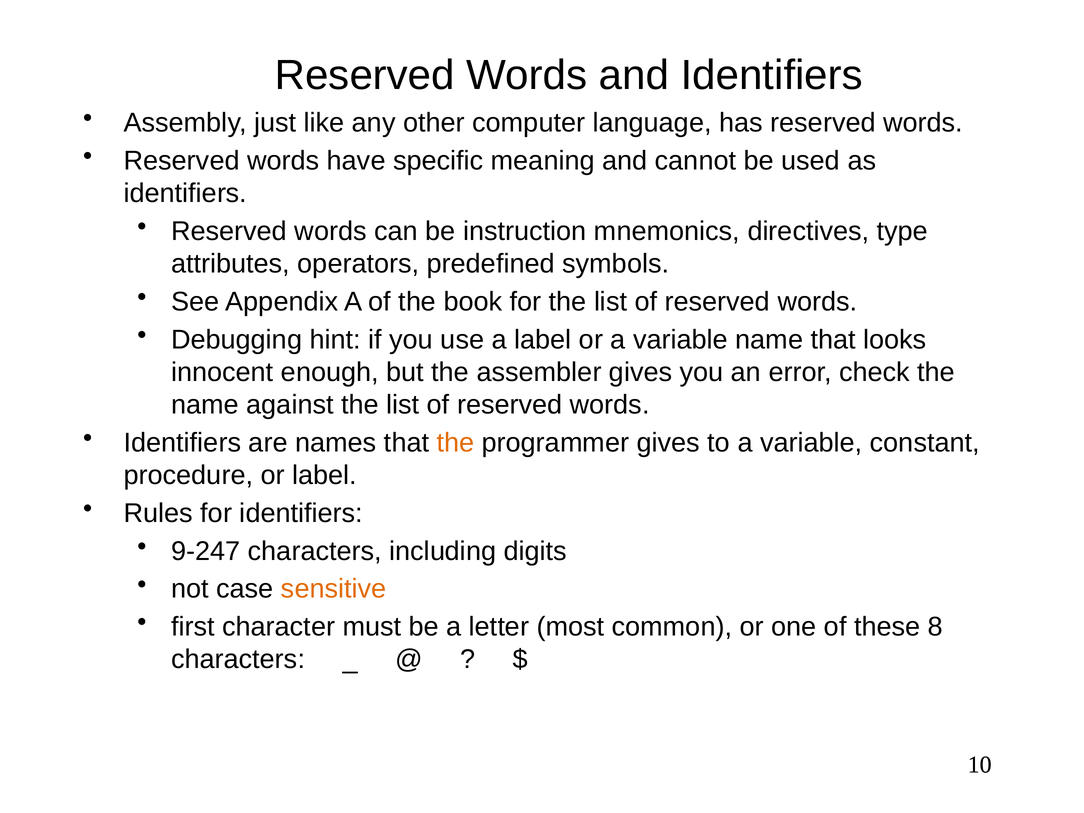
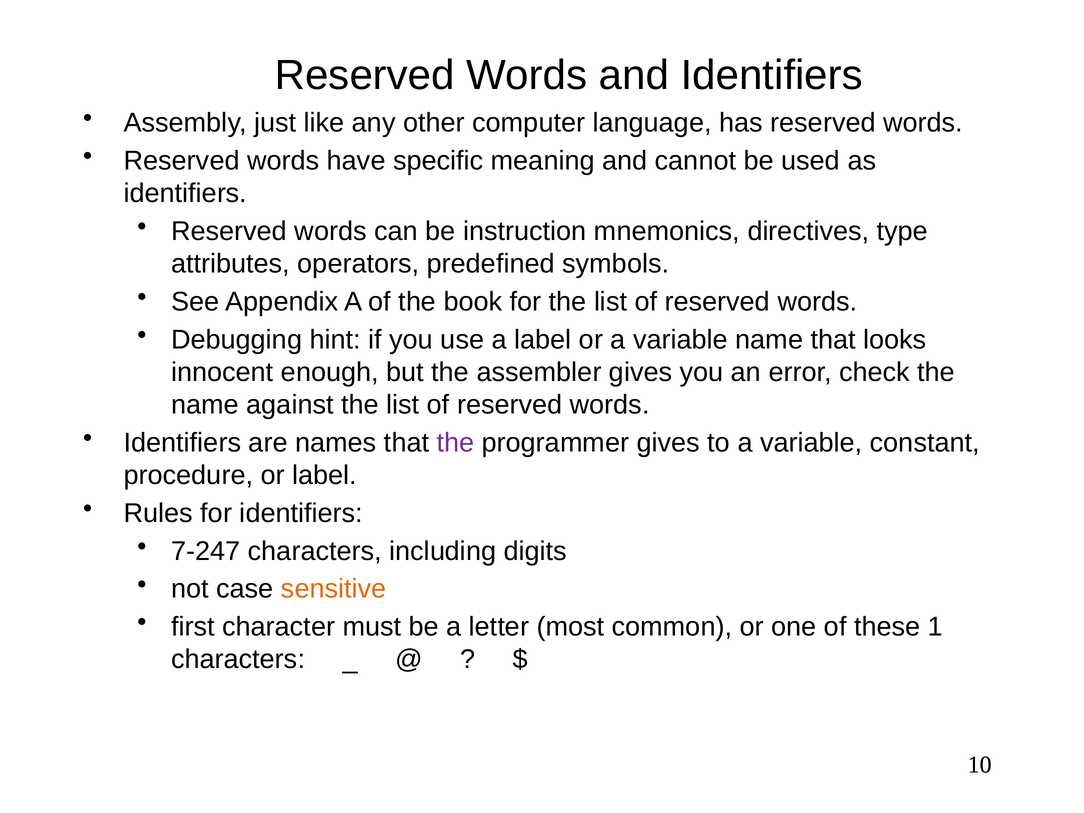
the at (455, 443) colour: orange -> purple
9-247: 9-247 -> 7-247
8: 8 -> 1
